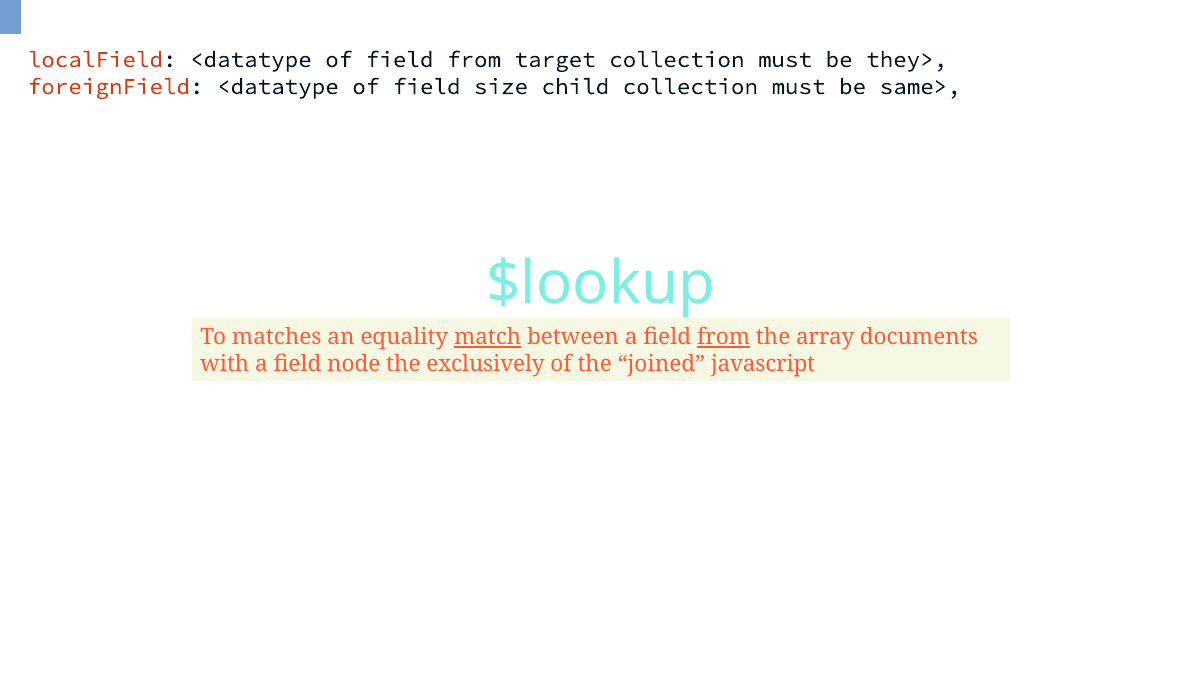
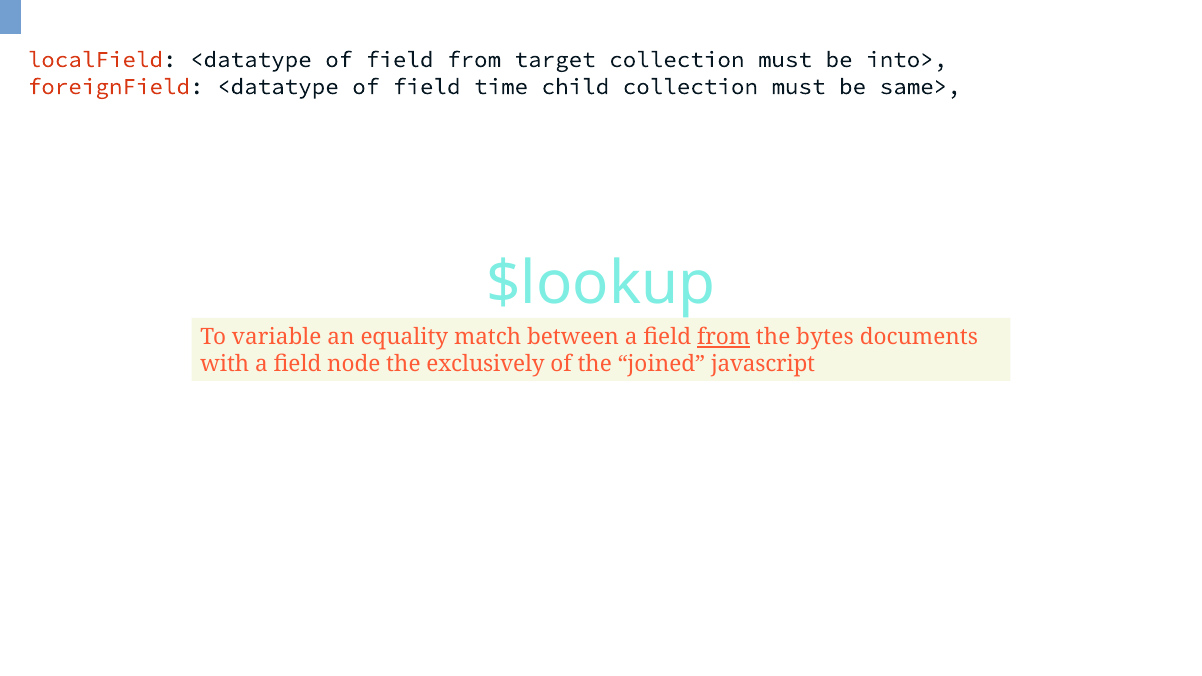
they>: they> -> into>
size: size -> time
matches: matches -> variable
match underline: present -> none
array: array -> bytes
